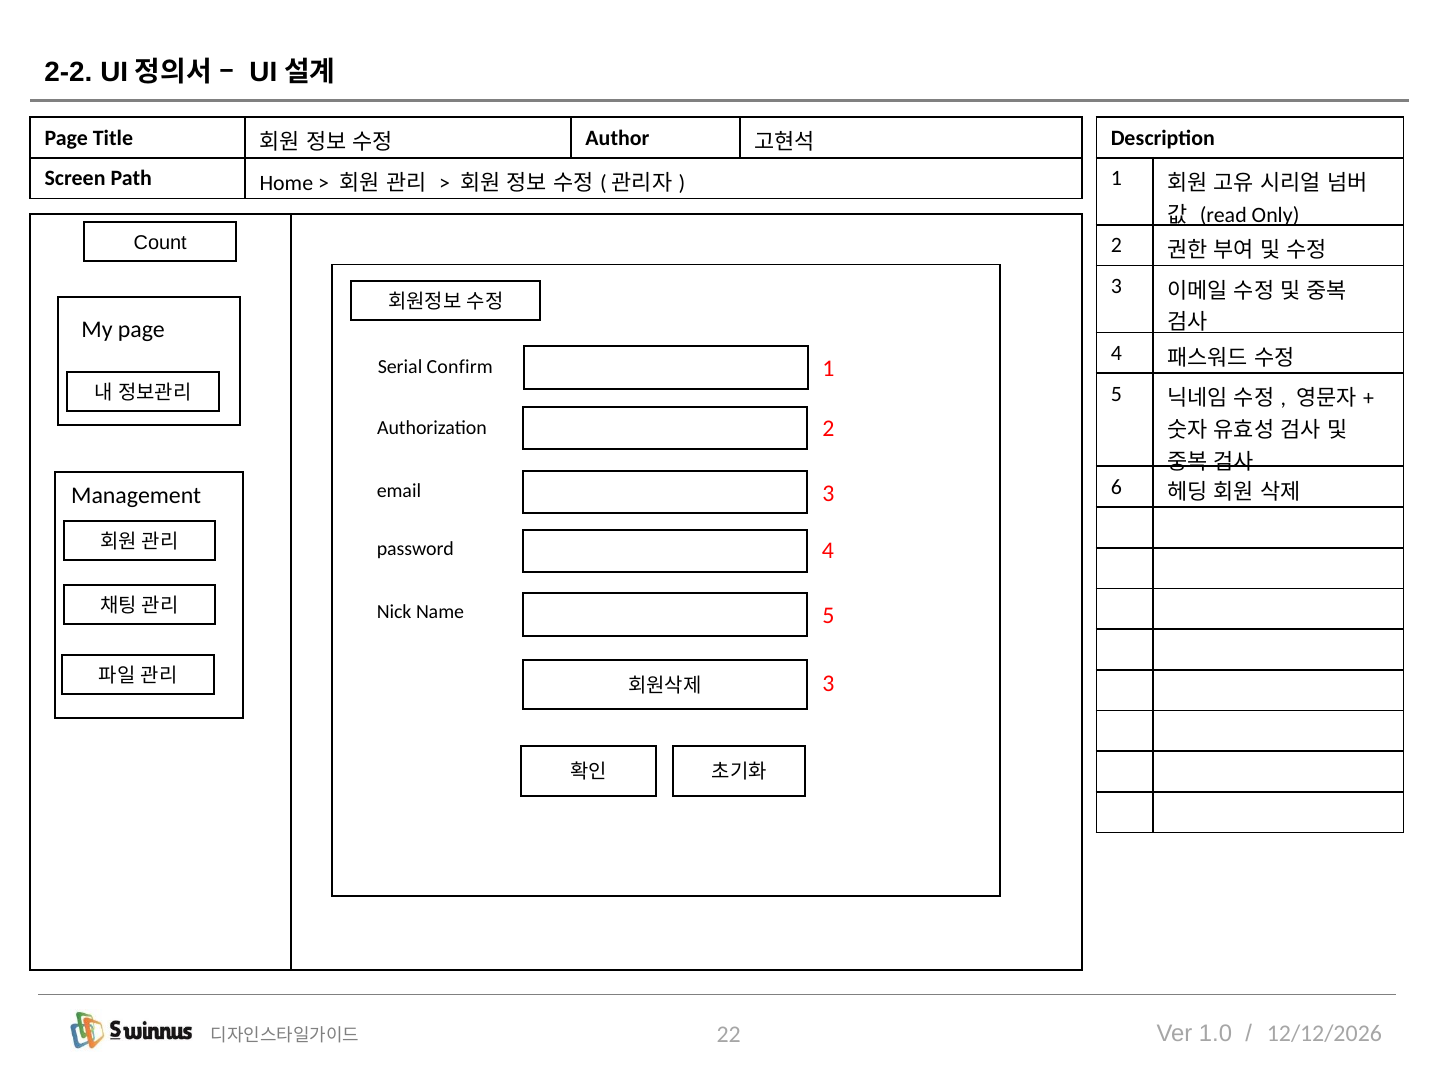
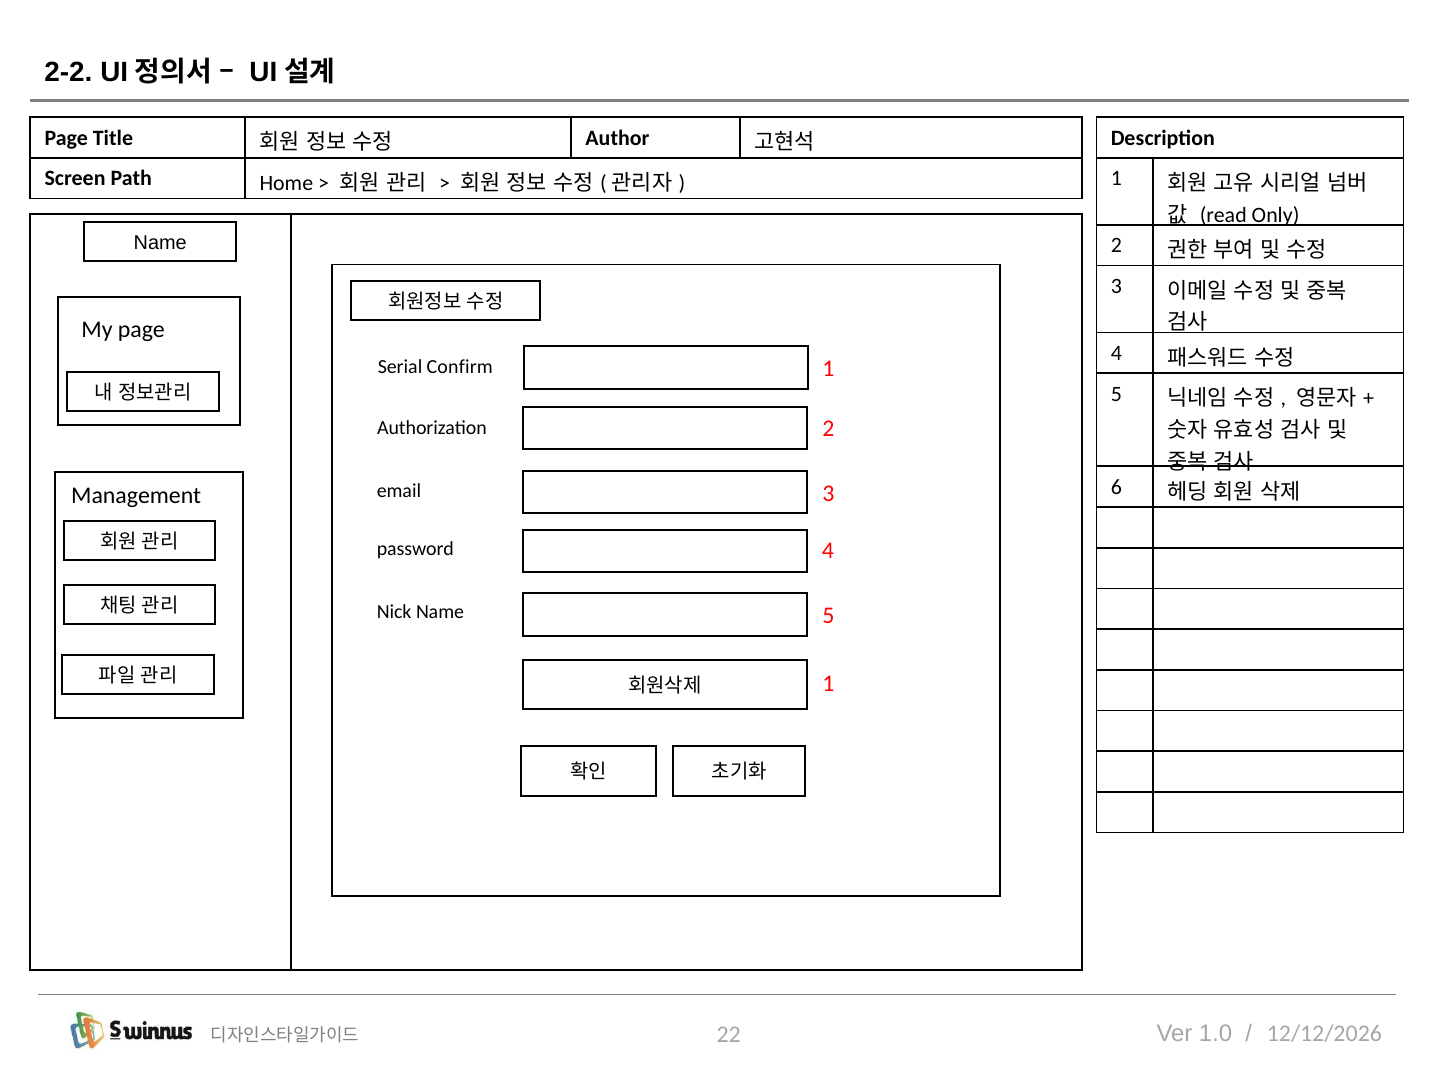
Count at (160, 243): Count -> Name
3 at (828, 684): 3 -> 1
